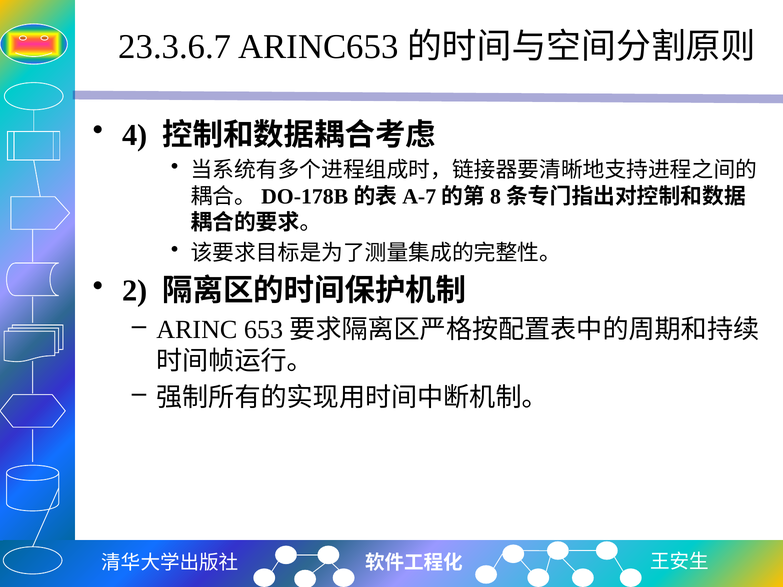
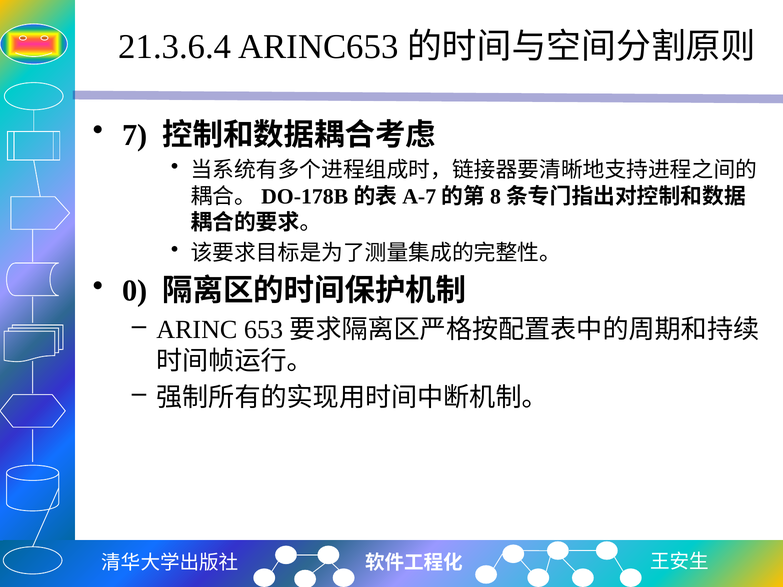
23.3.6.7: 23.3.6.7 -> 21.3.6.4
4: 4 -> 7
2: 2 -> 0
